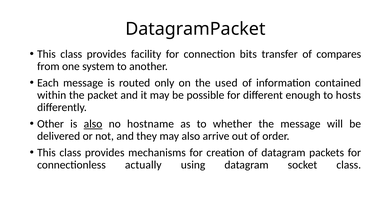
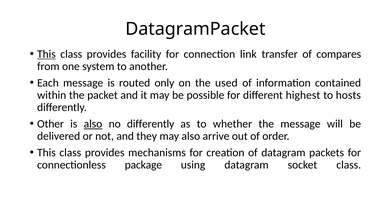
This at (46, 54) underline: none -> present
bits: bits -> link
enough: enough -> highest
no hostname: hostname -> differently
actually: actually -> package
